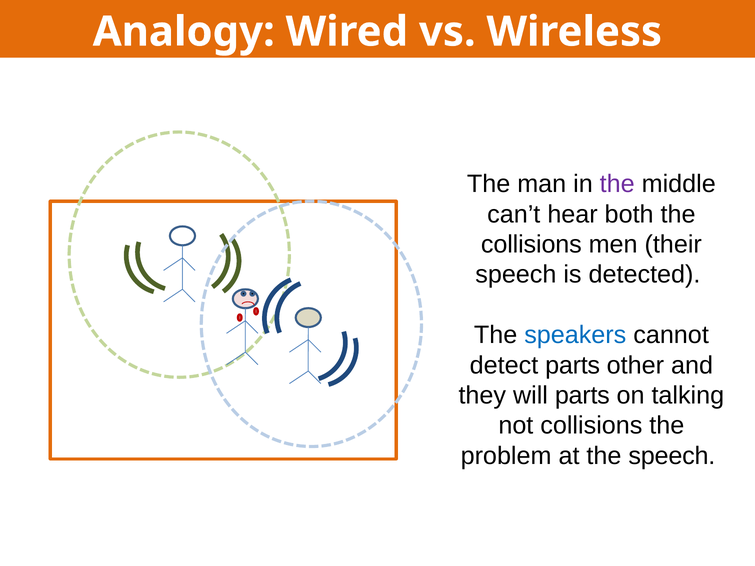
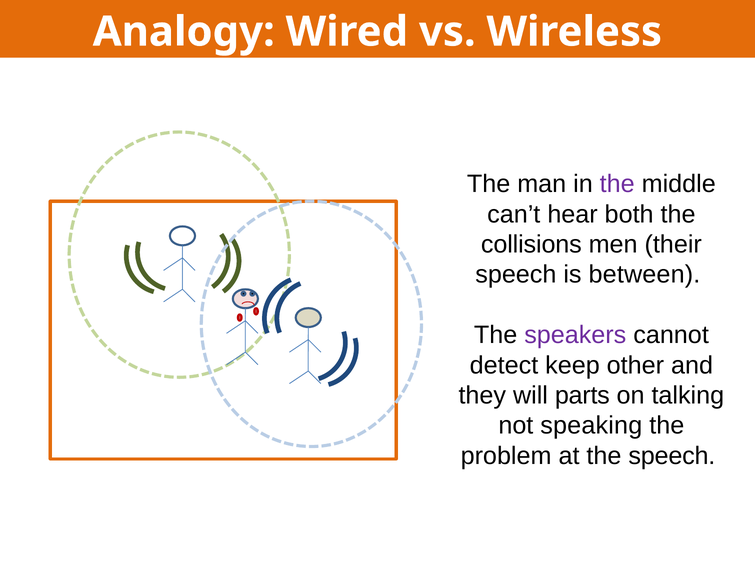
detected: detected -> between
speakers colour: blue -> purple
detect parts: parts -> keep
not collisions: collisions -> speaking
